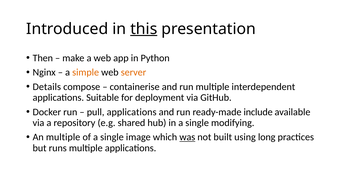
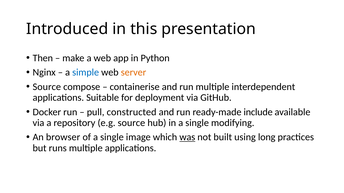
this underline: present -> none
simple colour: orange -> blue
Details at (47, 87): Details -> Source
pull applications: applications -> constructed
e.g shared: shared -> source
An multiple: multiple -> browser
